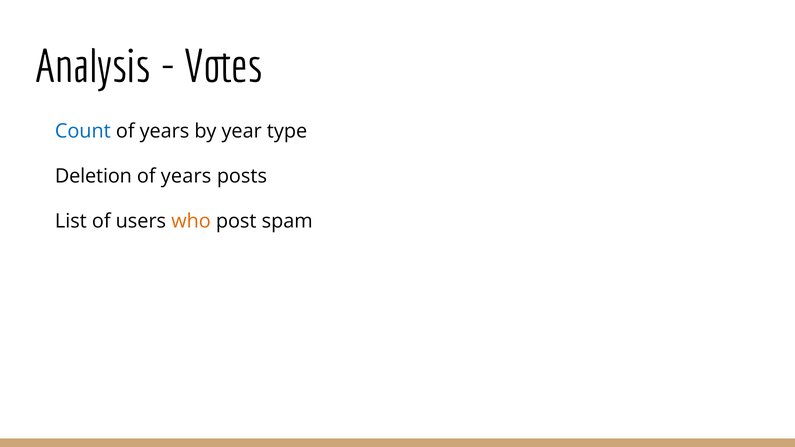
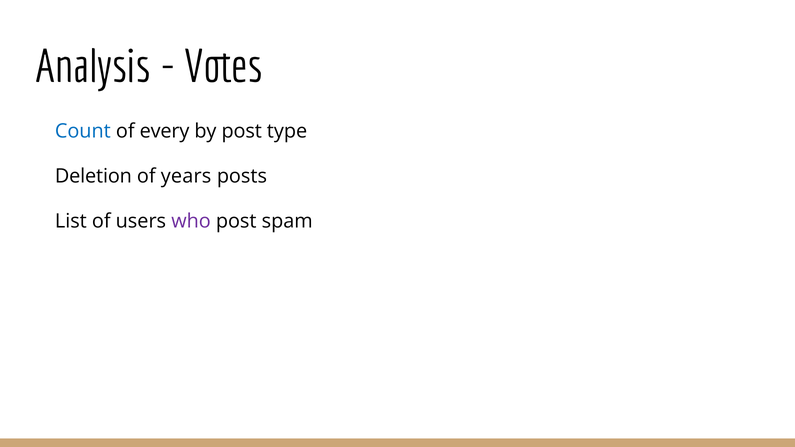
years at (164, 131): years -> every
by year: year -> post
who colour: orange -> purple
